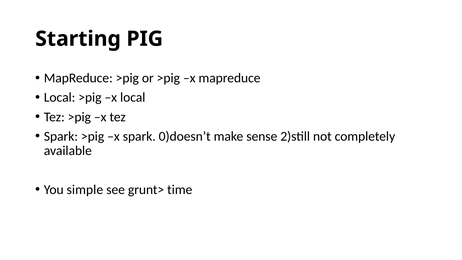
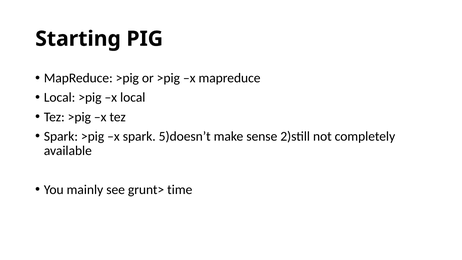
0)doesn’t: 0)doesn’t -> 5)doesn’t
simple: simple -> mainly
